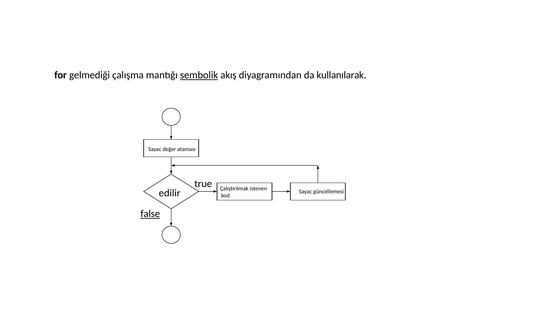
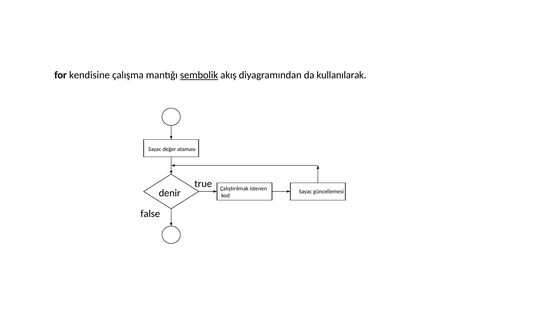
gelmediği: gelmediği -> kendisine
edilir: edilir -> denir
false underline: present -> none
